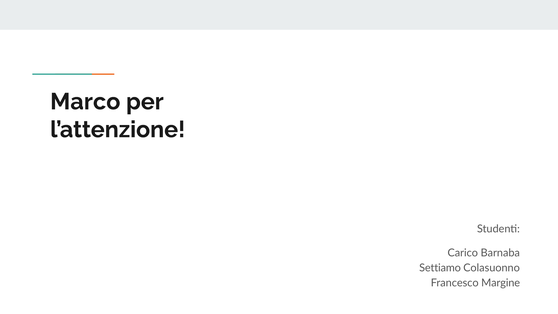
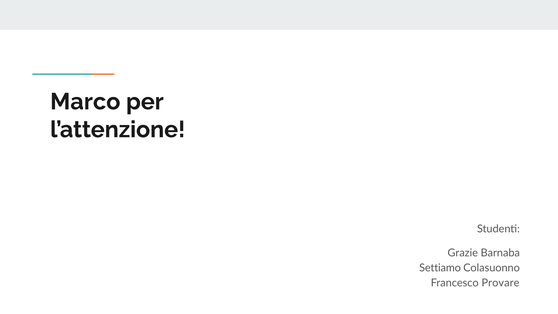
Carico: Carico -> Grazie
Margine: Margine -> Provare
